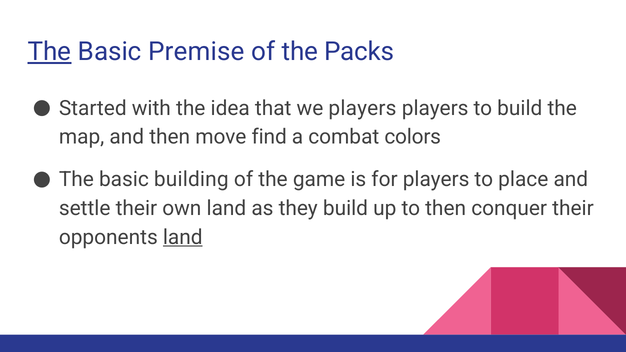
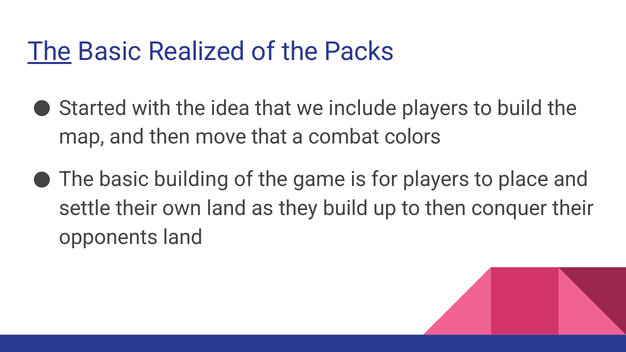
Premise: Premise -> Realized
we players: players -> include
move find: find -> that
land at (183, 237) underline: present -> none
